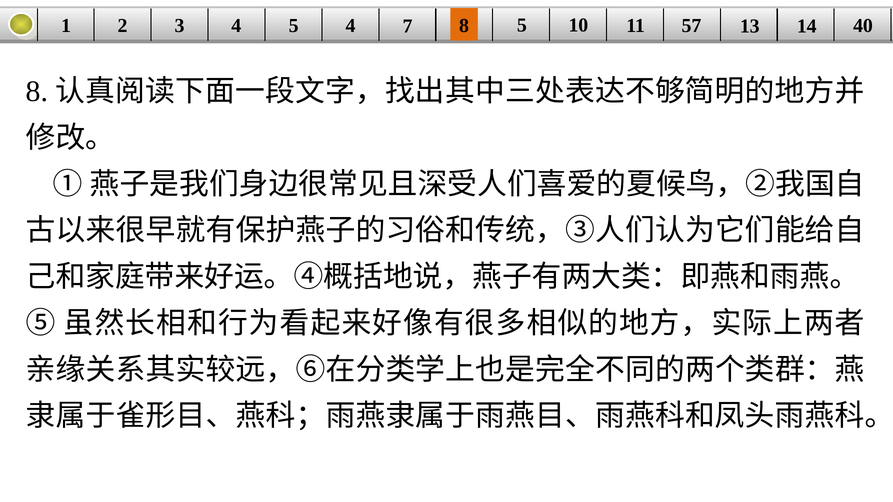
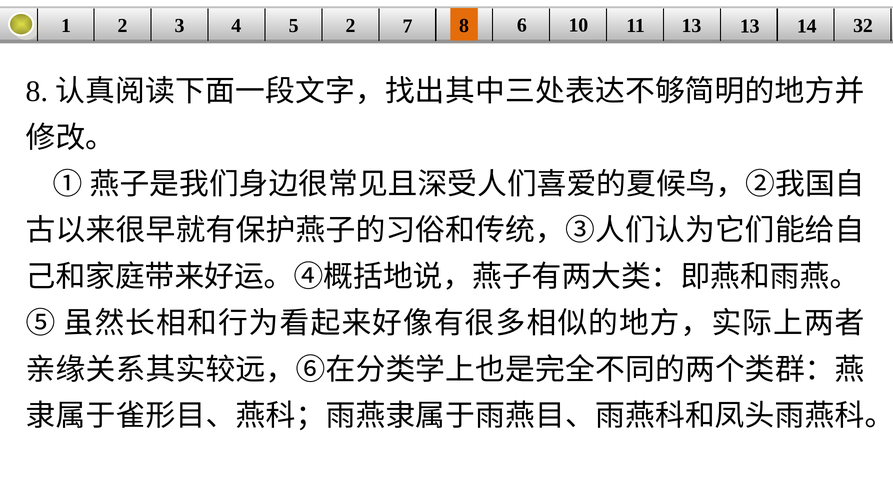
5 4: 4 -> 2
8 5: 5 -> 6
11 57: 57 -> 13
40: 40 -> 32
